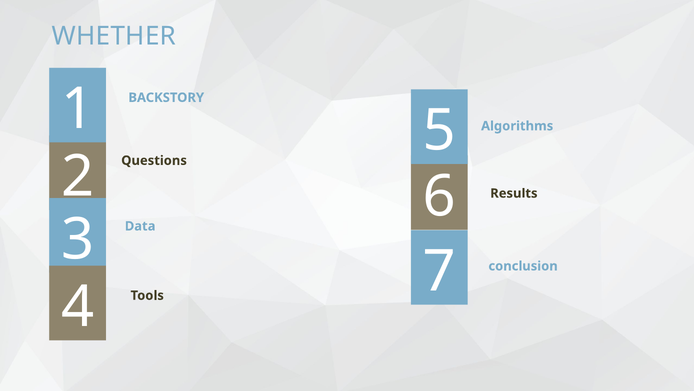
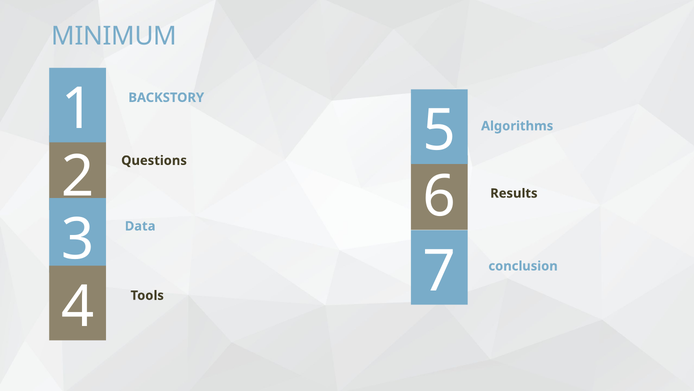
WHETHER: WHETHER -> MINIMUM
